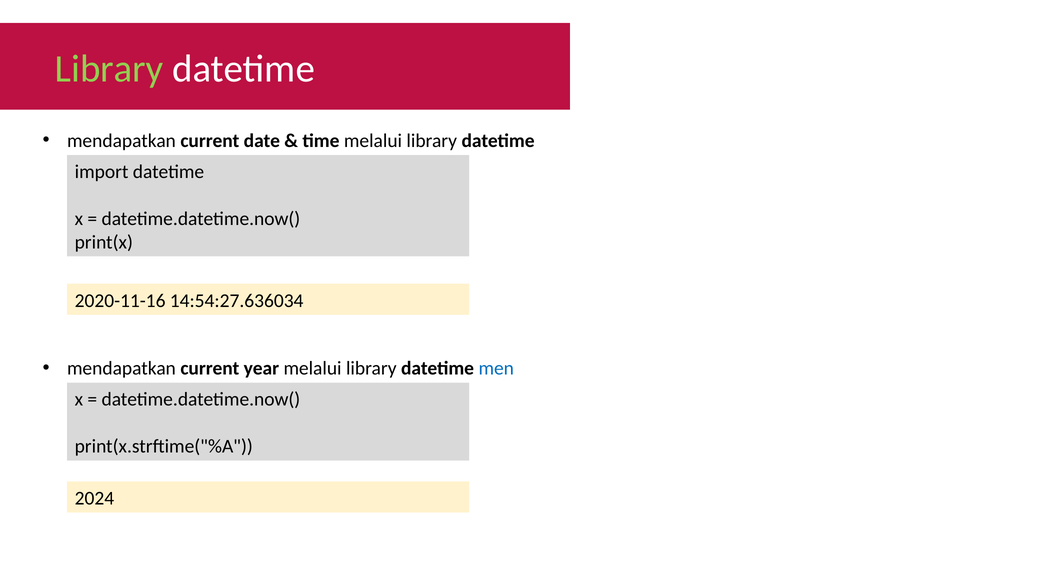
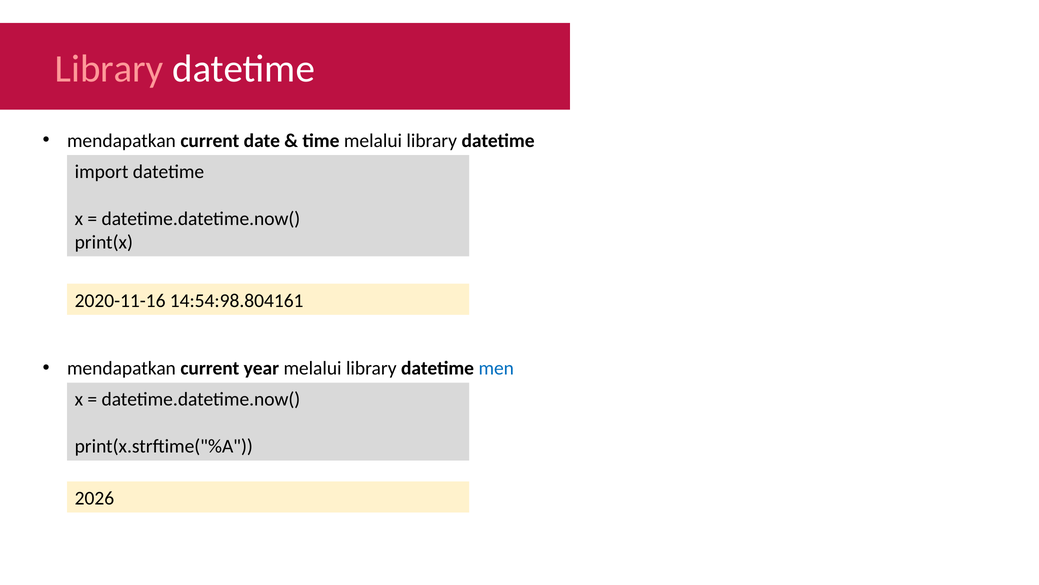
Library at (109, 69) colour: light green -> pink
14:54:27.636034: 14:54:27.636034 -> 14:54:98.804161
2024: 2024 -> 2026
